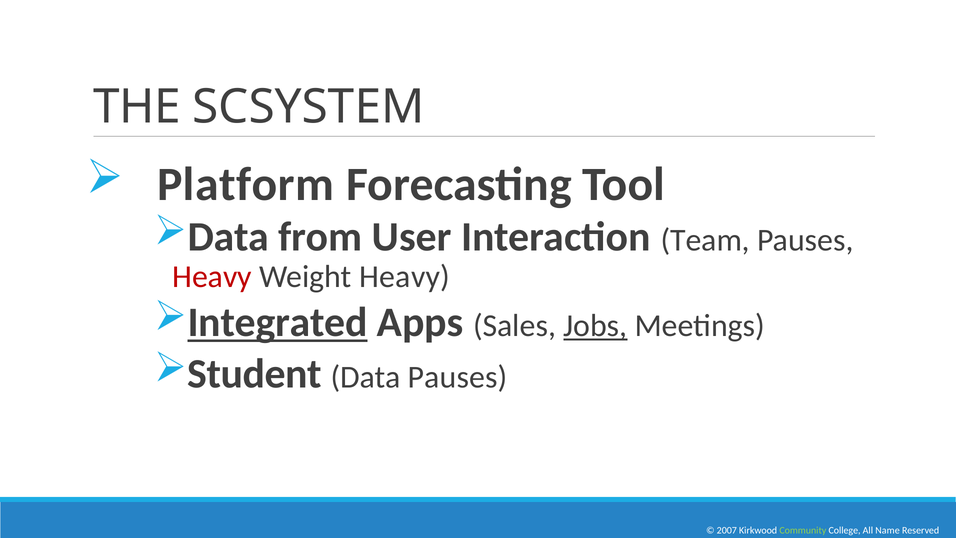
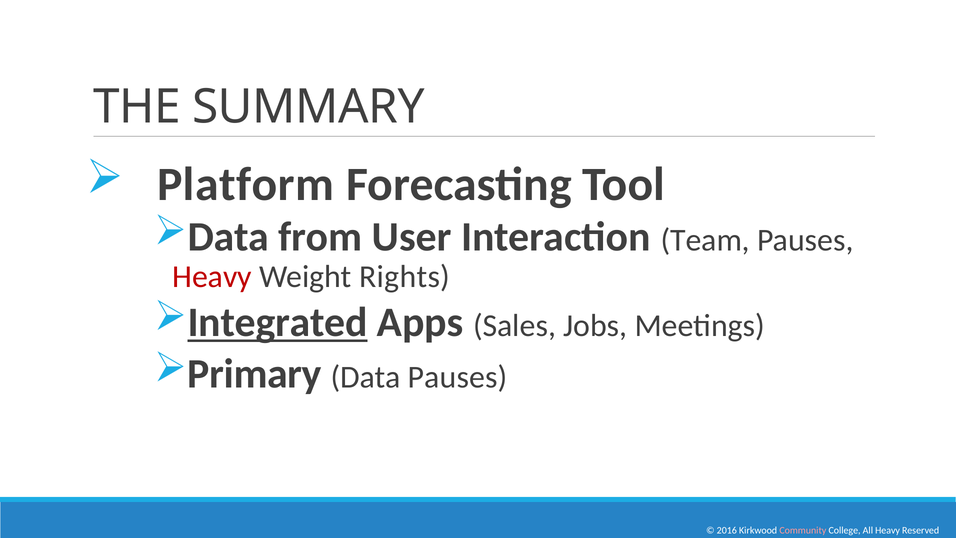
SCSYSTEM: SCSYSTEM -> SUMMARY
Weight Heavy: Heavy -> Rights
Jobs underline: present -> none
Student: Student -> Primary
2007: 2007 -> 2016
Community colour: light green -> pink
All Name: Name -> Heavy
